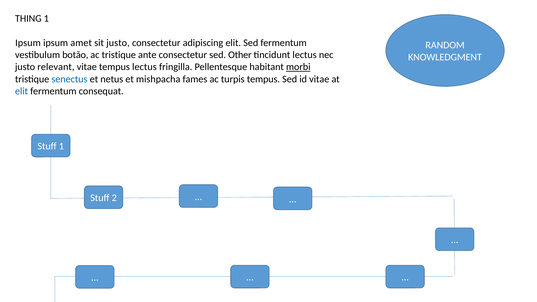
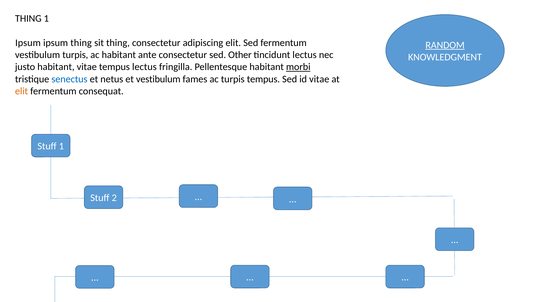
ipsum amet: amet -> thing
sit justo: justo -> thing
RANDOM underline: none -> present
vestibulum botão: botão -> turpis
ac tristique: tristique -> habitant
justo relevant: relevant -> habitant
et mishpacha: mishpacha -> vestibulum
elit at (22, 91) colour: blue -> orange
